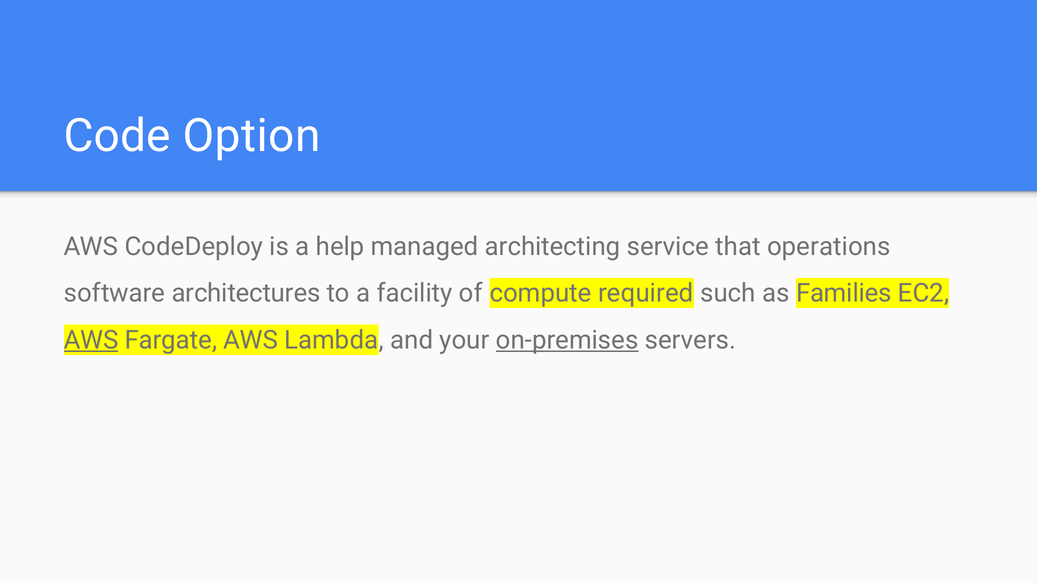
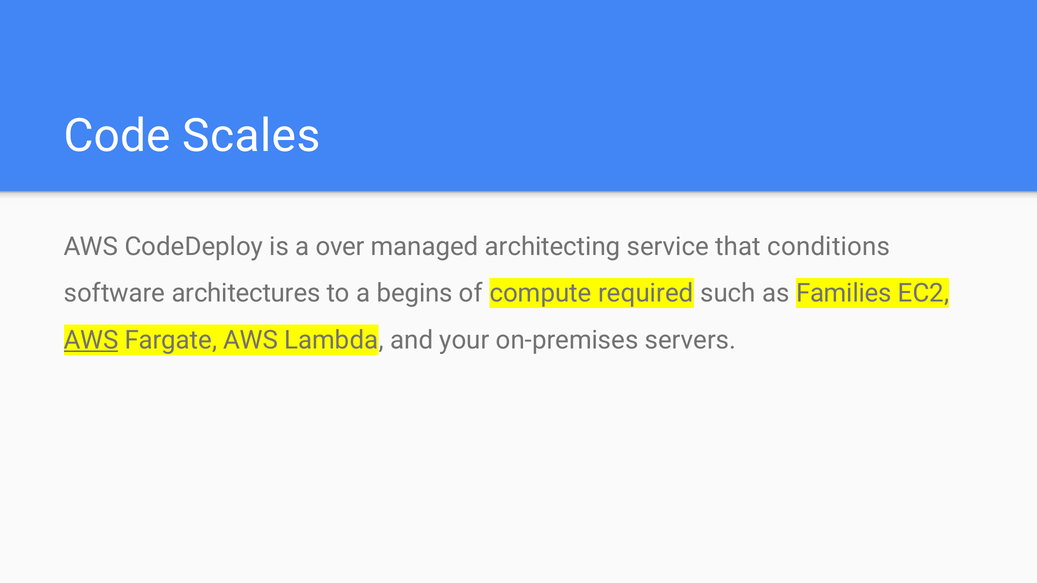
Option: Option -> Scales
help: help -> over
operations: operations -> conditions
facility: facility -> begins
on-premises underline: present -> none
